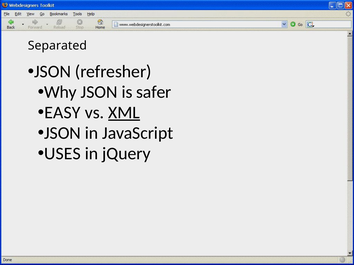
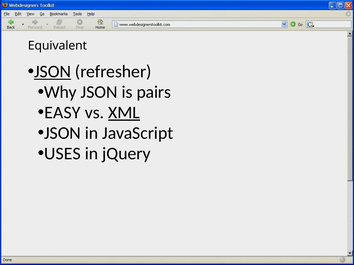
Separated: Separated -> Equivalent
JSON at (53, 72) underline: none -> present
safer: safer -> pairs
